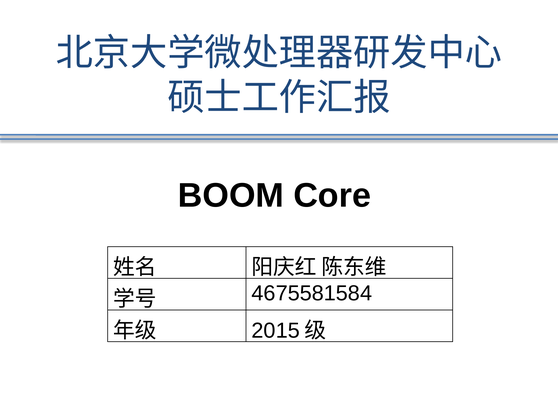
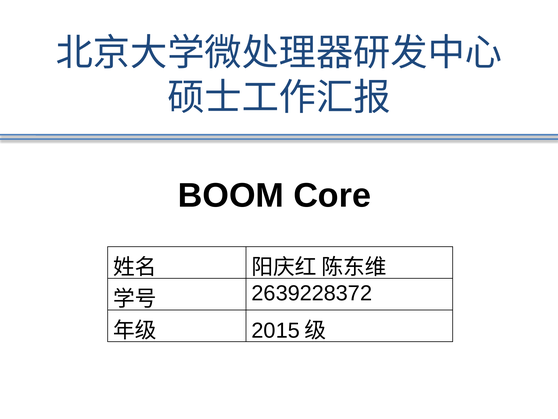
4675581584: 4675581584 -> 2639228372
